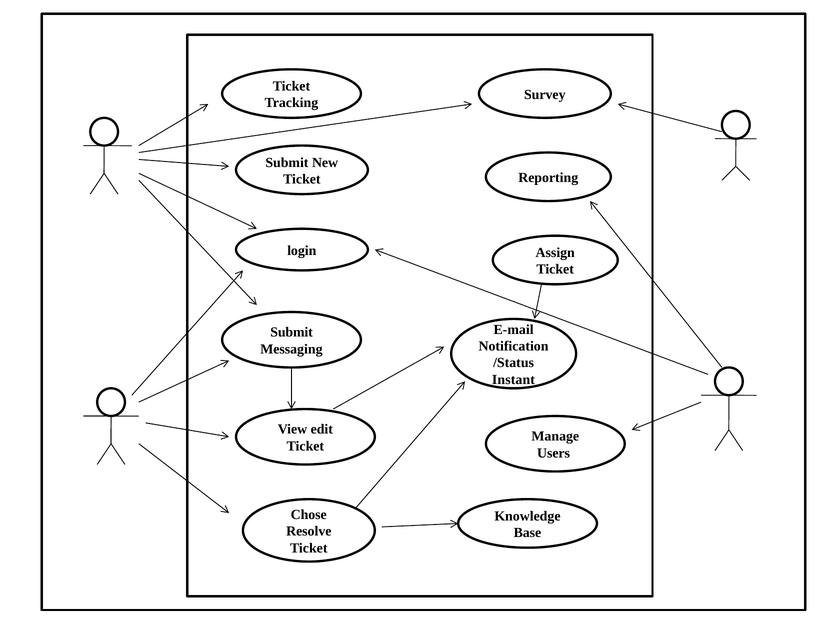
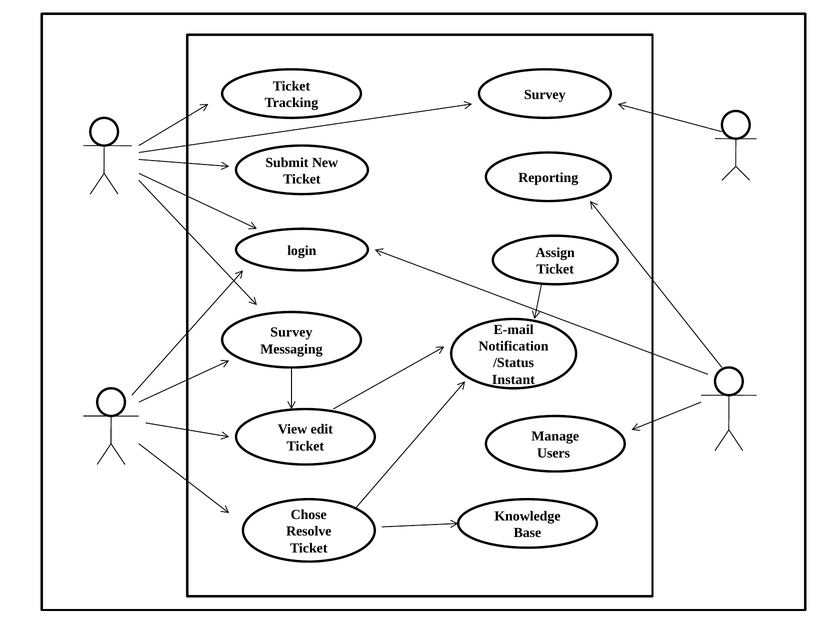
Submit at (292, 333): Submit -> Survey
